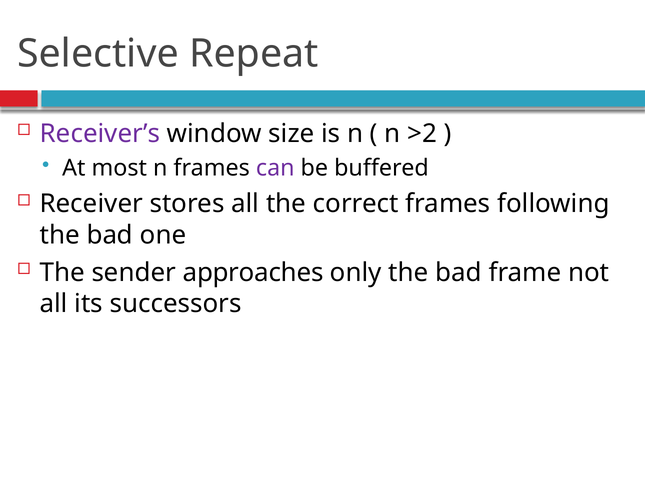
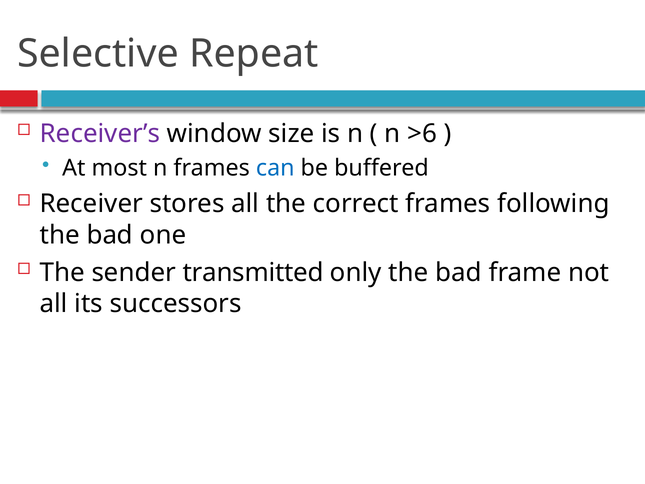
>2: >2 -> >6
can colour: purple -> blue
approaches: approaches -> transmitted
